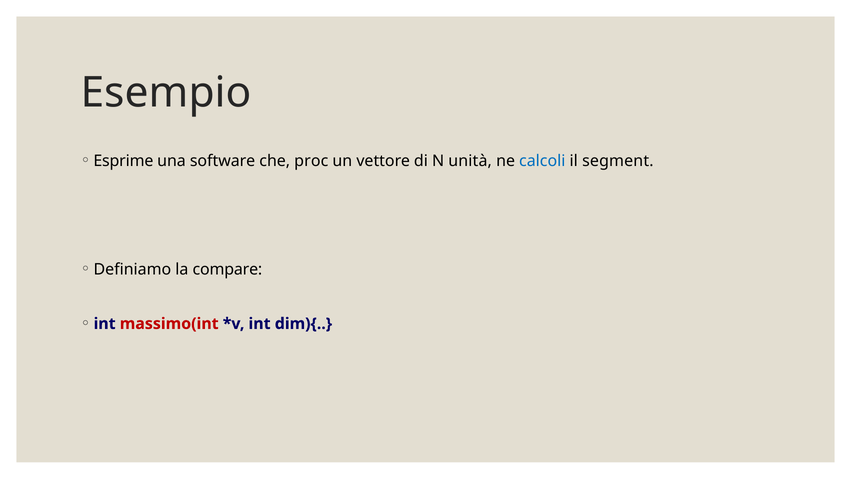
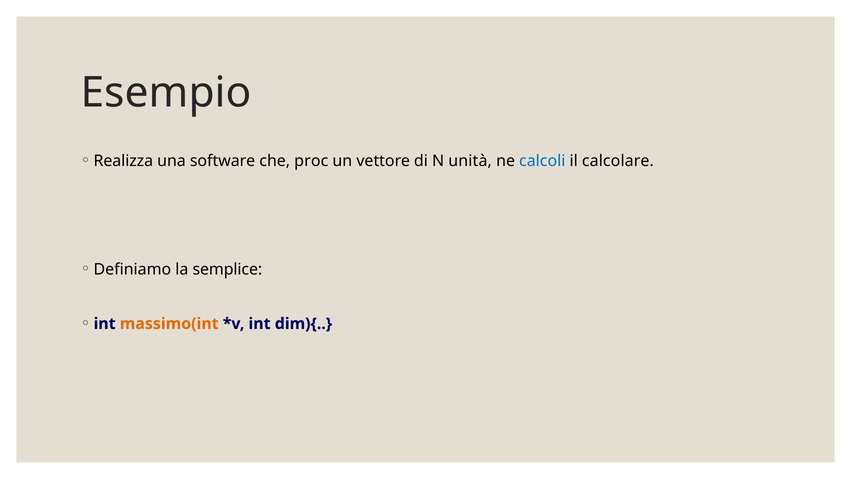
Esprime: Esprime -> Realizza
segment: segment -> calcolare
compare: compare -> semplice
massimo(int colour: red -> orange
